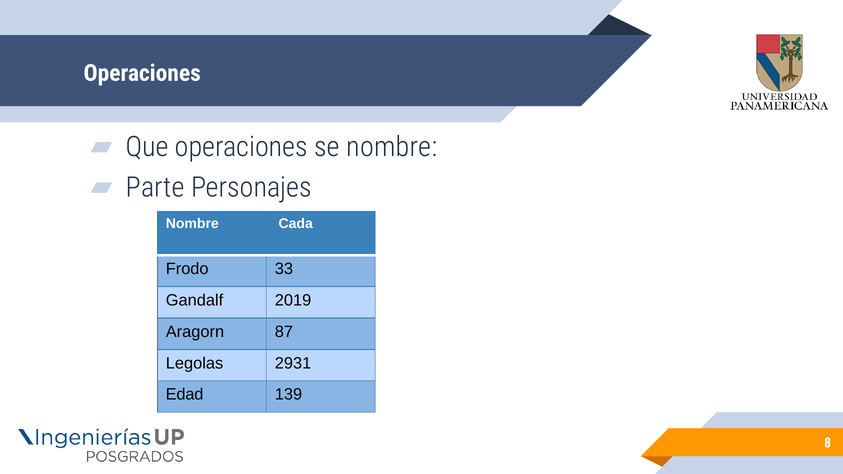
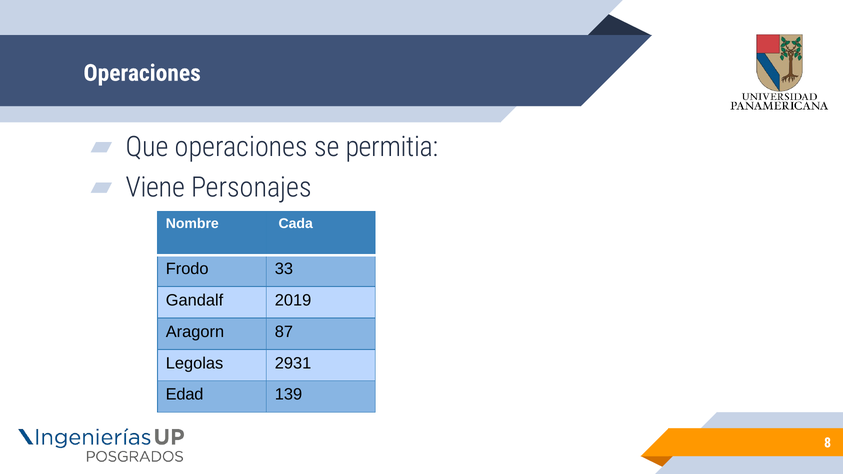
se nombre: nombre -> permitia
Parte: Parte -> Viene
